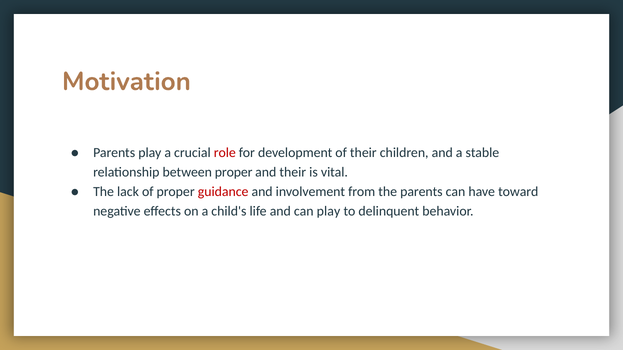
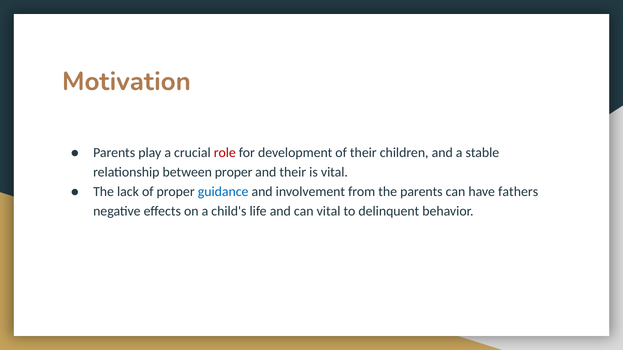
guidance colour: red -> blue
toward: toward -> fathers
can play: play -> vital
